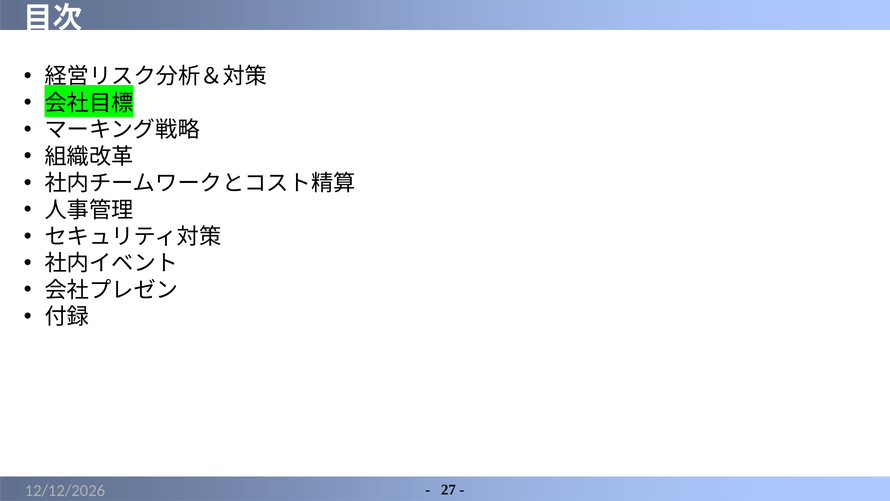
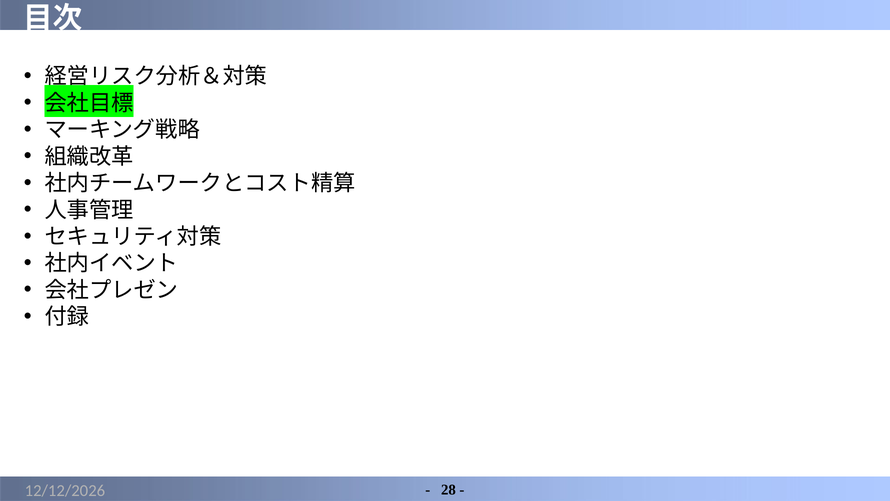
27: 27 -> 28
